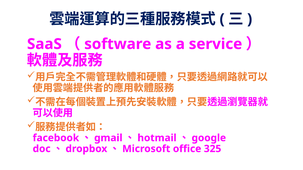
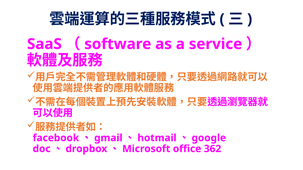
325: 325 -> 362
